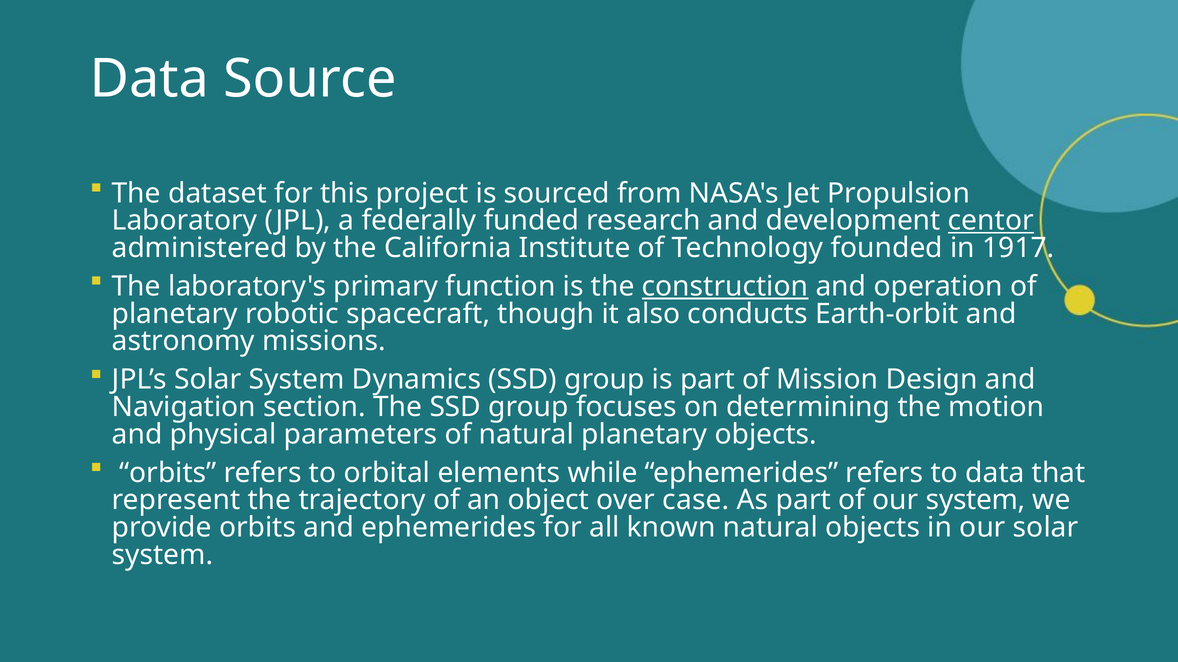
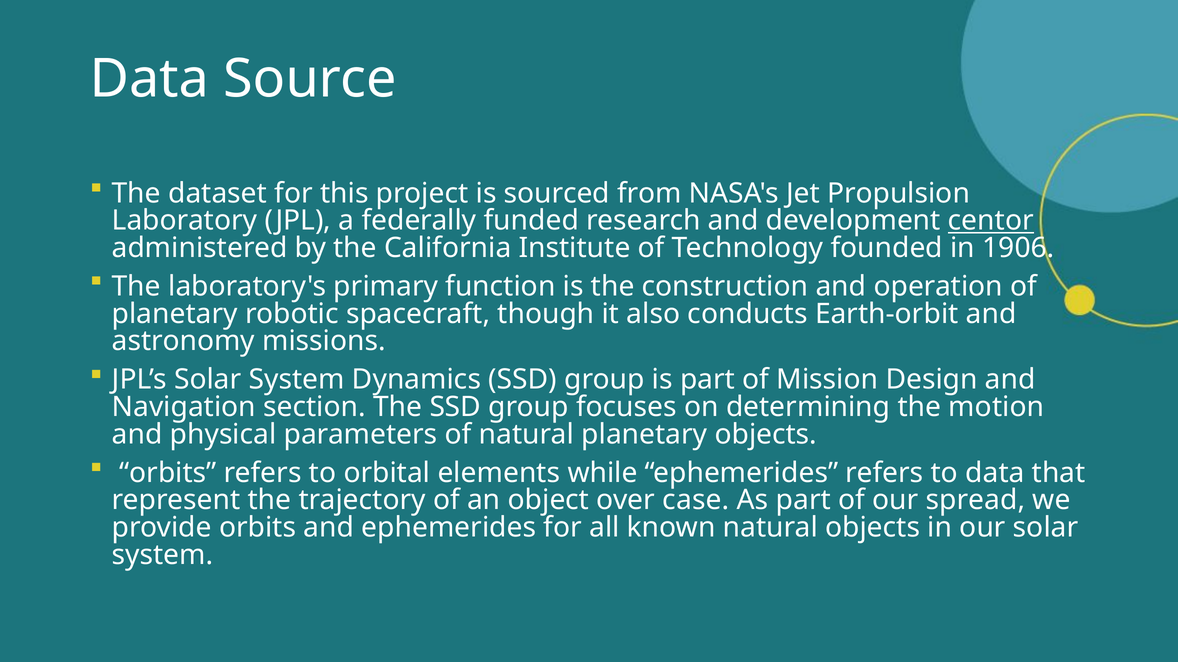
1917: 1917 -> 1906
construction underline: present -> none
our system: system -> spread
